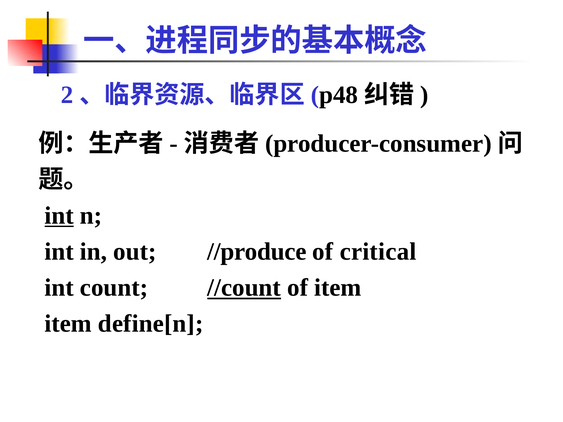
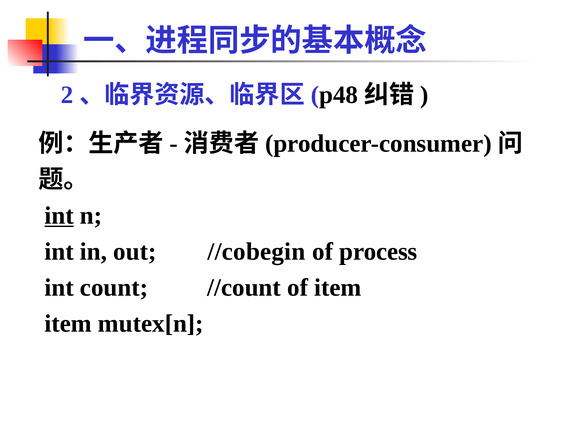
//produce: //produce -> //cobegin
critical: critical -> process
//count underline: present -> none
define[n: define[n -> mutex[n
